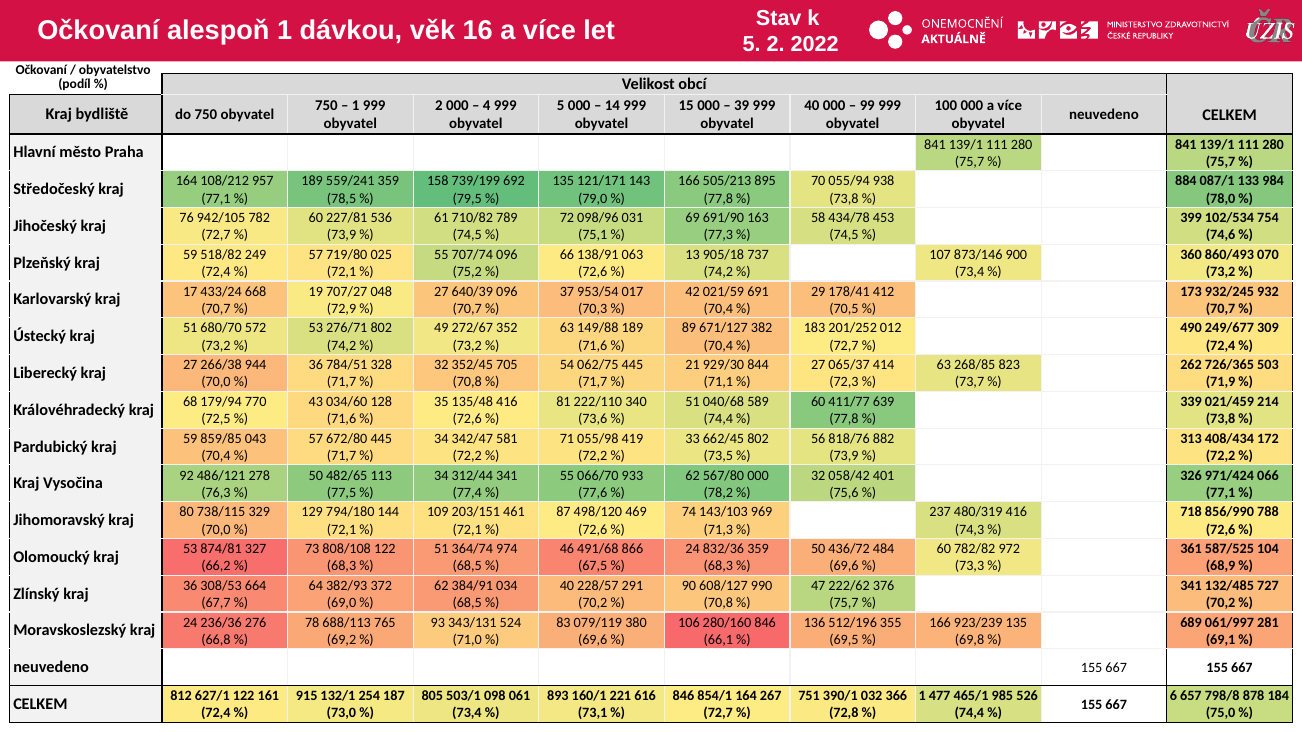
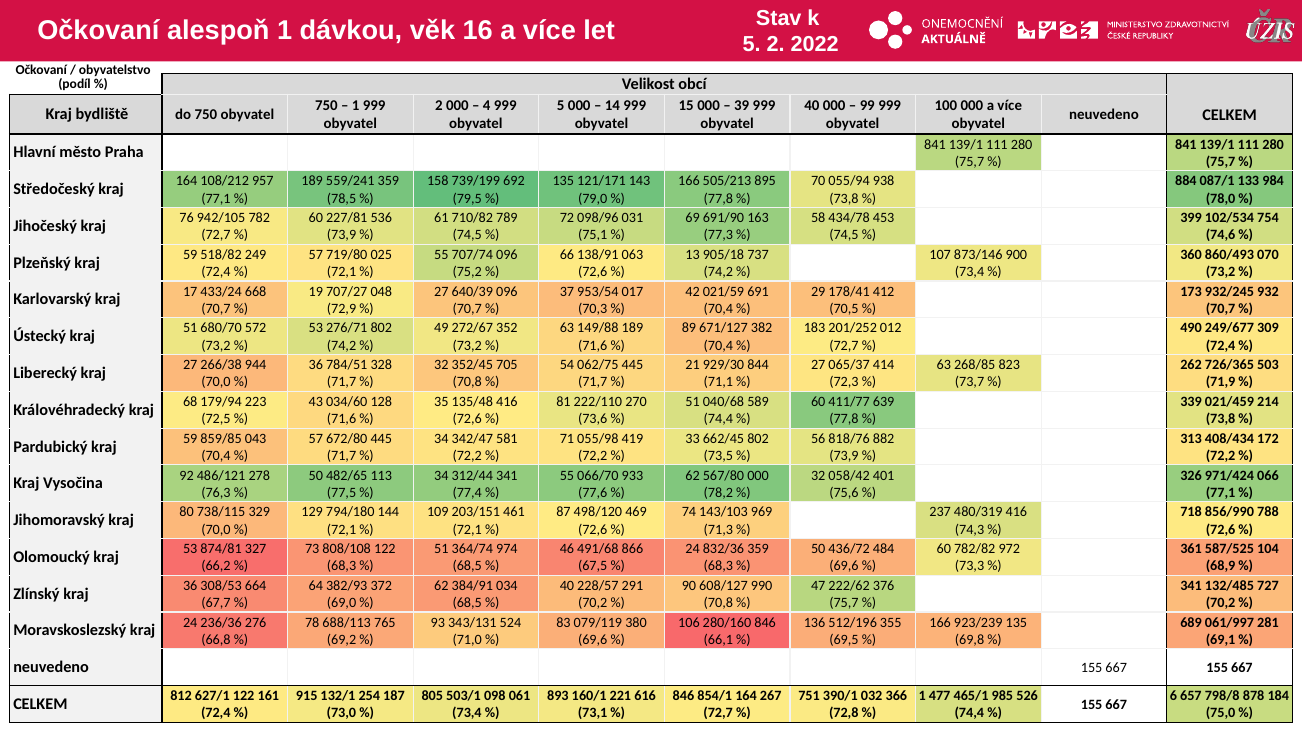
770: 770 -> 223
340: 340 -> 270
